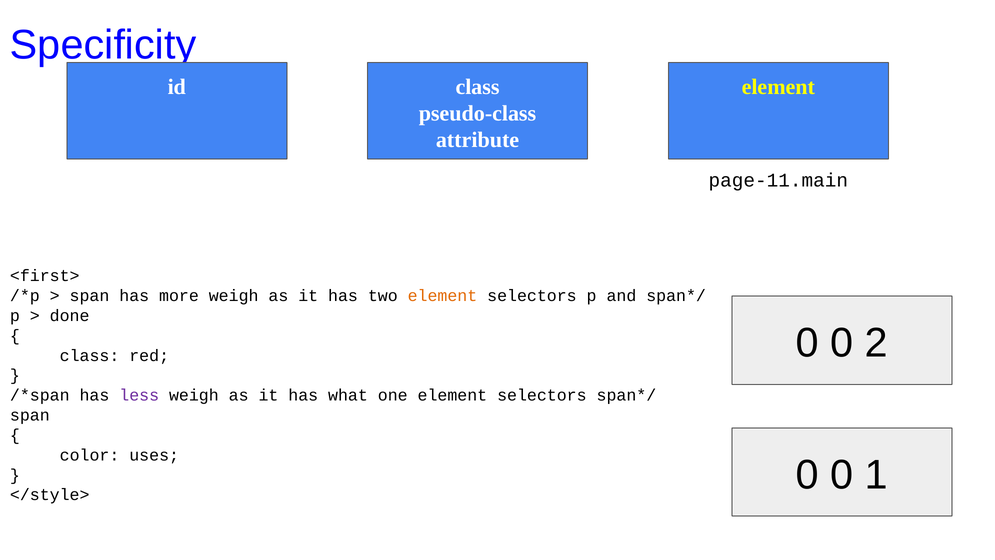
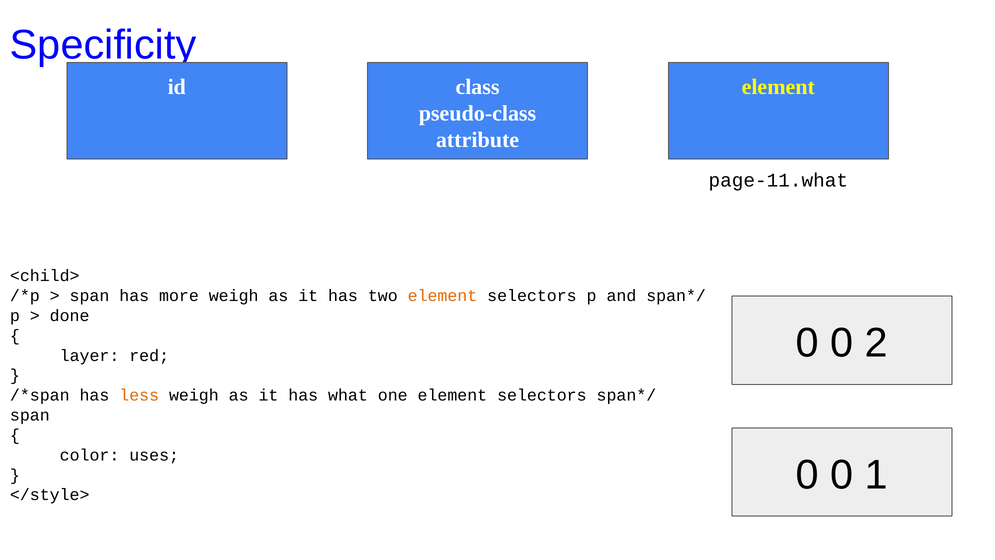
page-11.main: page-11.main -> page-11.what
<first>: <first> -> <child>
class at (90, 355): class -> layer
less colour: purple -> orange
